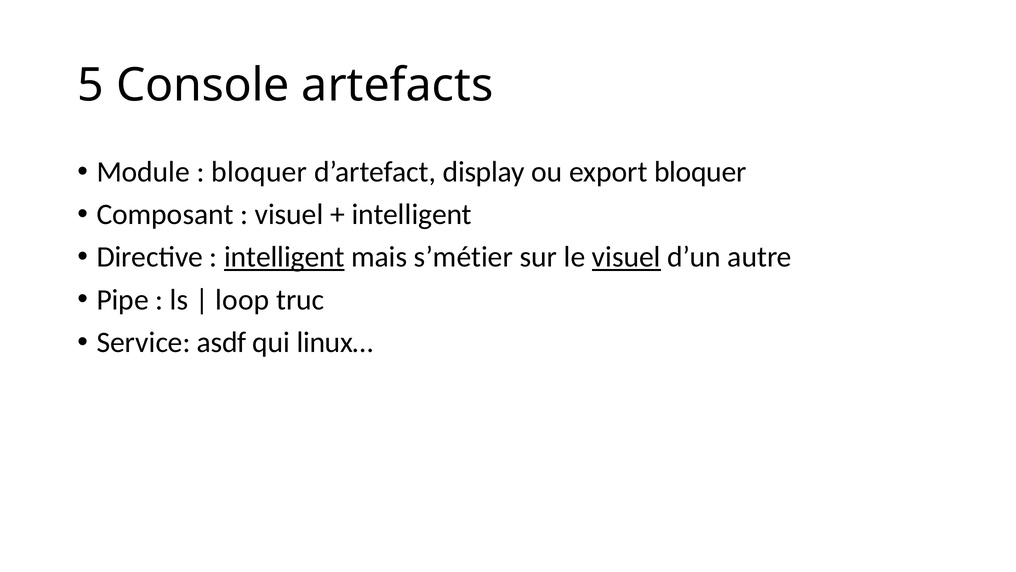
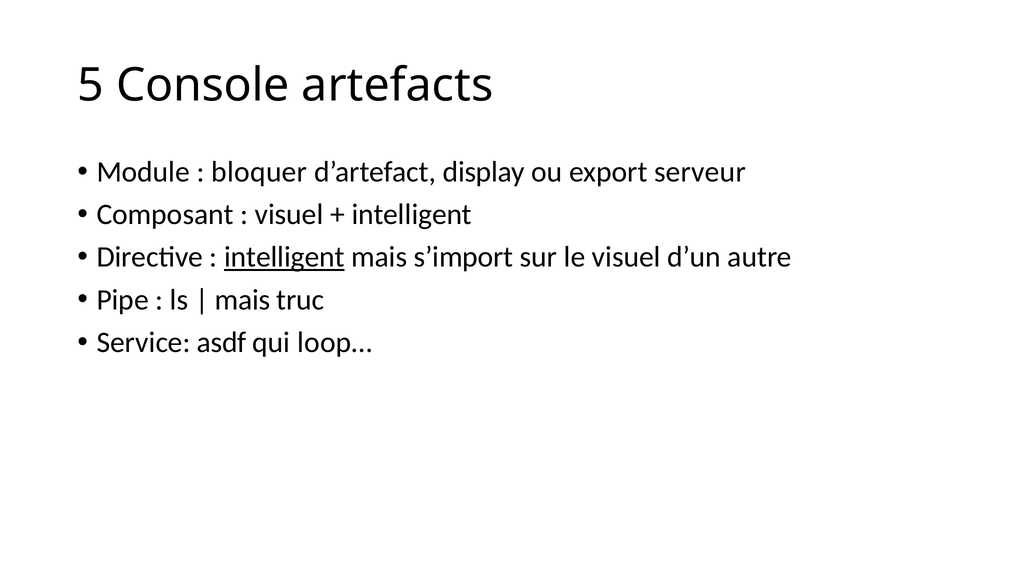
export bloquer: bloquer -> serveur
s’métier: s’métier -> s’import
visuel at (626, 257) underline: present -> none
loop at (242, 300): loop -> mais
linux…: linux… -> loop…
